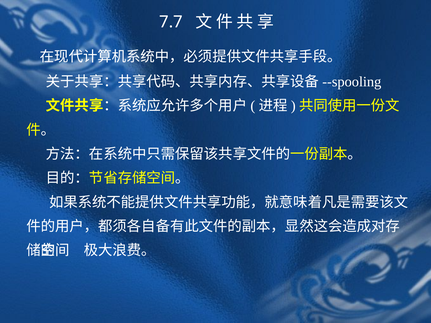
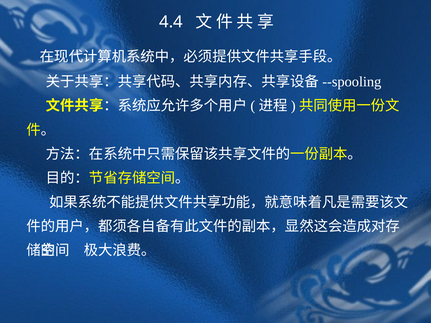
7.7: 7.7 -> 4.4
